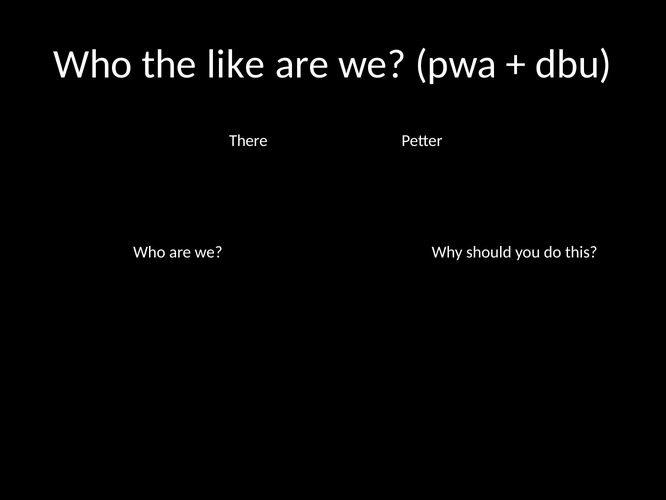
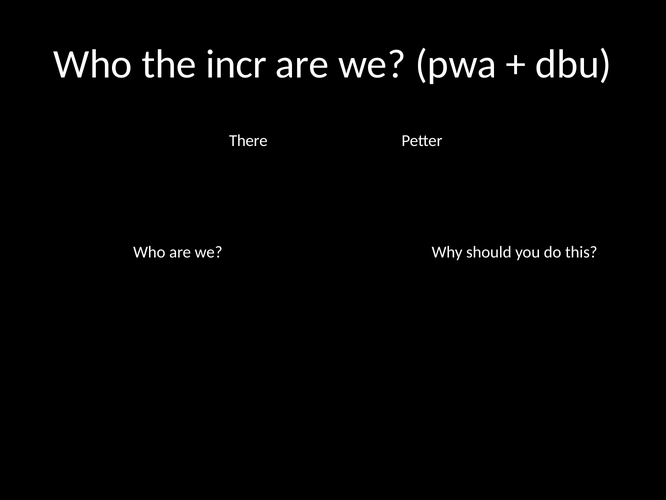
like: like -> incr
